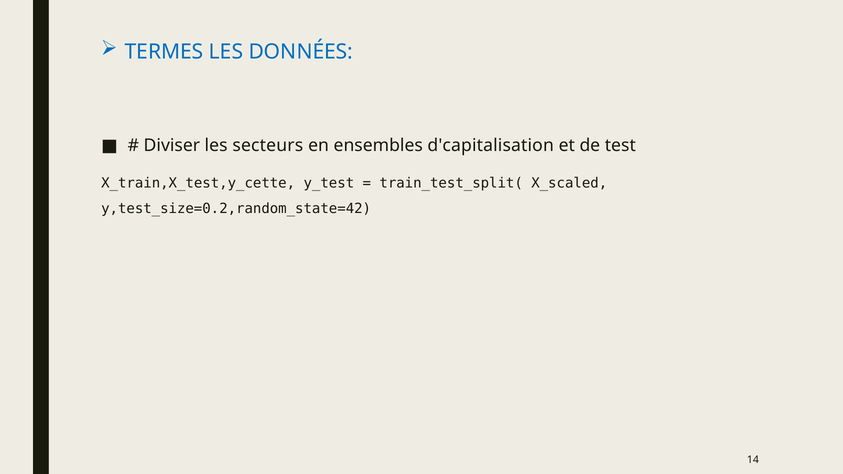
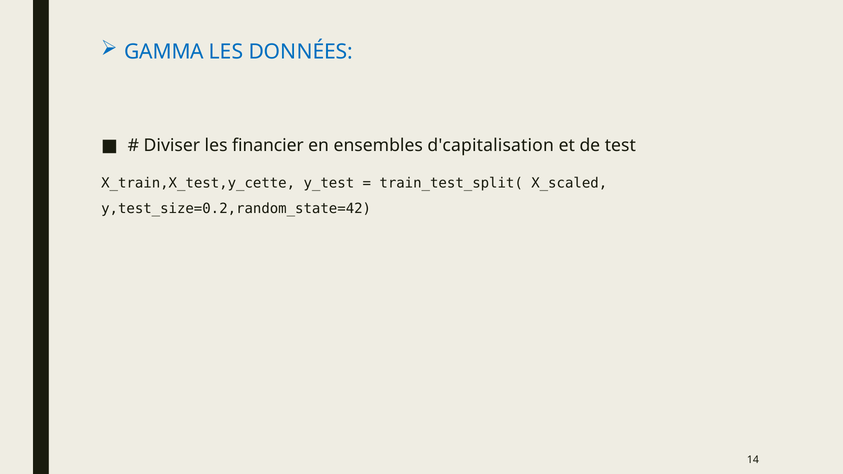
TERMES: TERMES -> GAMMA
secteurs: secteurs -> financier
